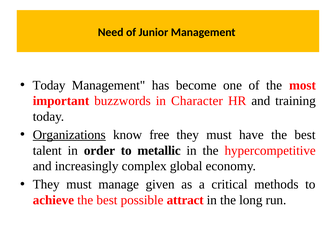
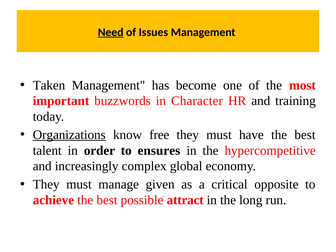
Need underline: none -> present
Junior: Junior -> Issues
Today at (49, 85): Today -> Taken
metallic: metallic -> ensures
methods: methods -> opposite
